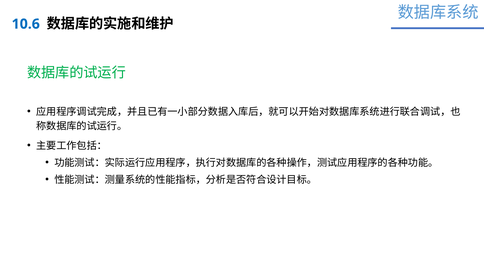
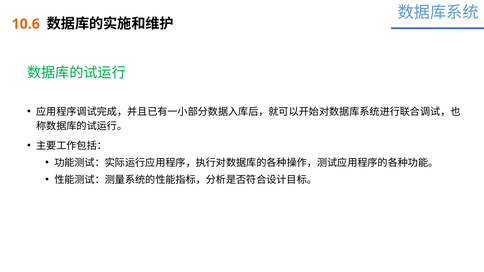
10.6 colour: blue -> orange
